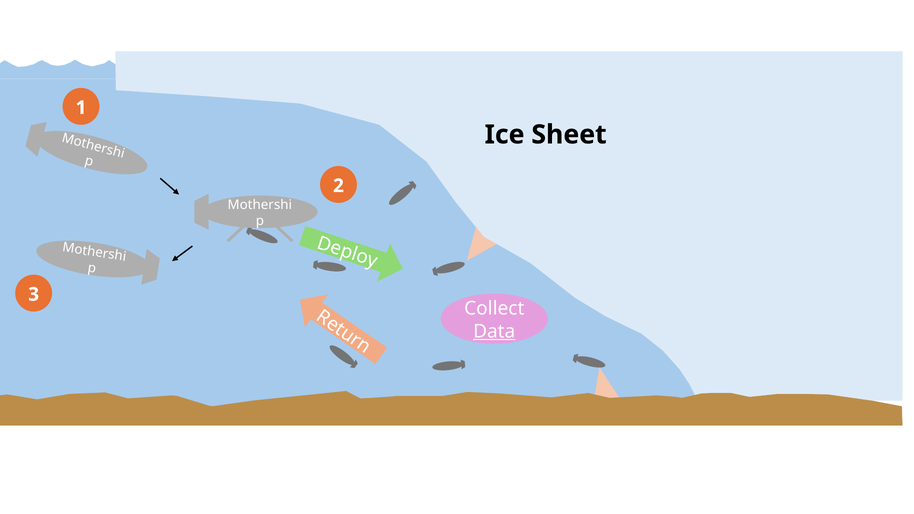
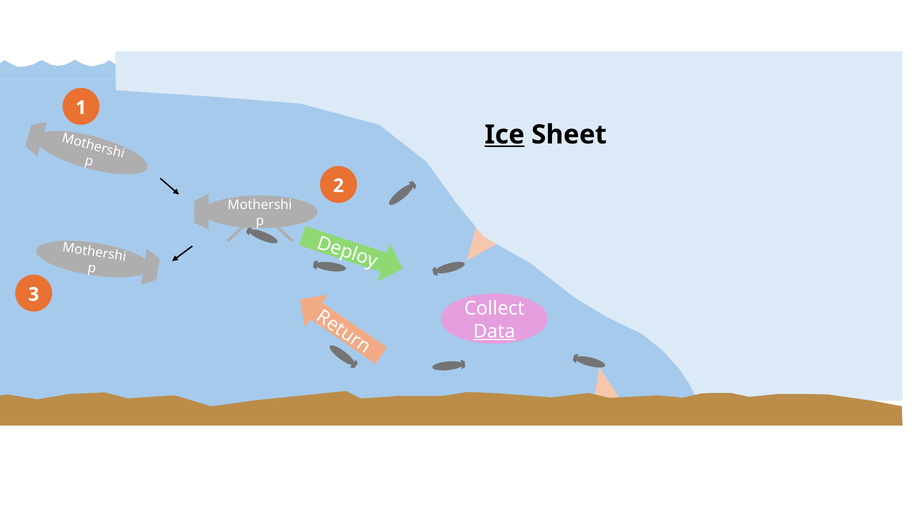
Ice underline: none -> present
